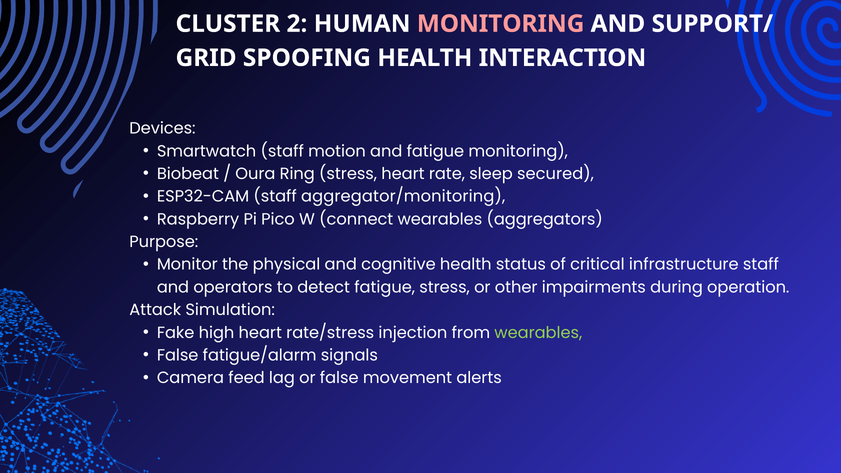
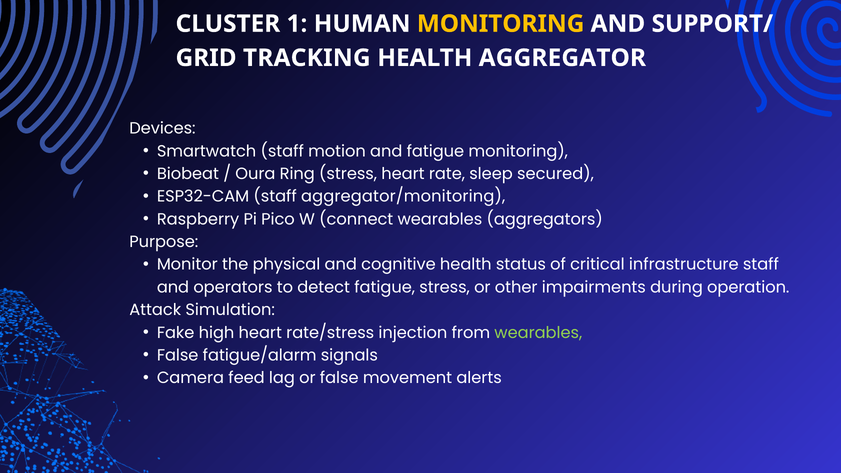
2: 2 -> 1
MONITORING at (501, 24) colour: pink -> yellow
SPOOFING: SPOOFING -> TRACKING
INTERACTION: INTERACTION -> AGGREGATOR
